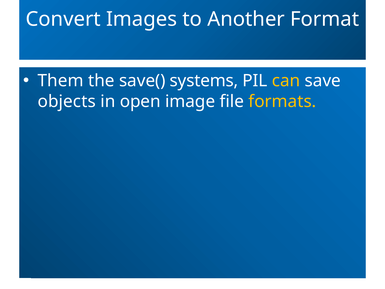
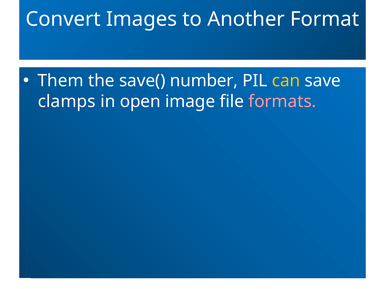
systems: systems -> number
objects: objects -> clamps
formats colour: yellow -> pink
